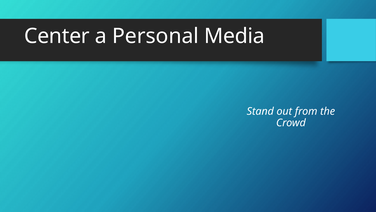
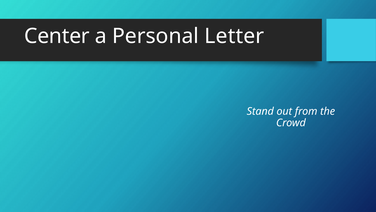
Media: Media -> Letter
